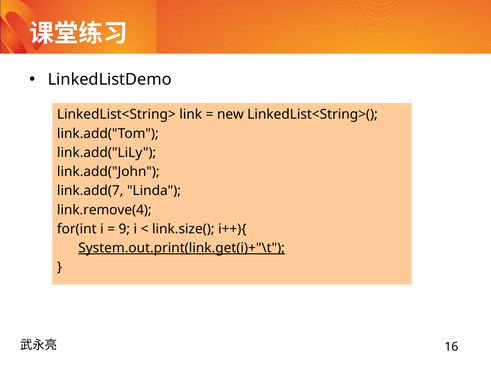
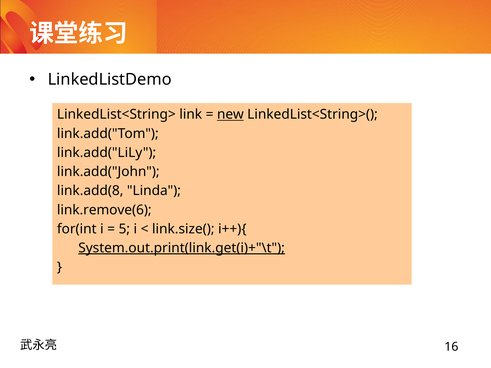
new underline: none -> present
link.add(7: link.add(7 -> link.add(8
link.remove(4: link.remove(4 -> link.remove(6
9: 9 -> 5
